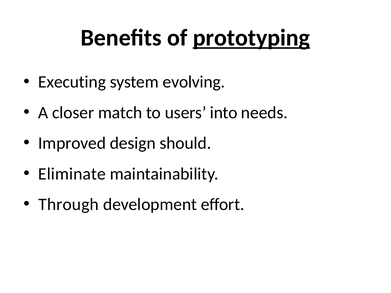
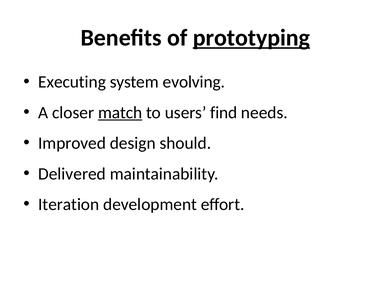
match underline: none -> present
into: into -> find
Eliminate: Eliminate -> Delivered
Through: Through -> Iteration
